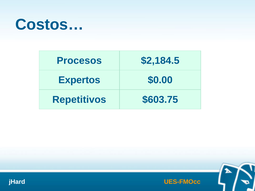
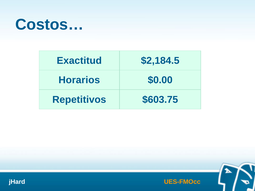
Procesos: Procesos -> Exactitud
Expertos: Expertos -> Horarios
